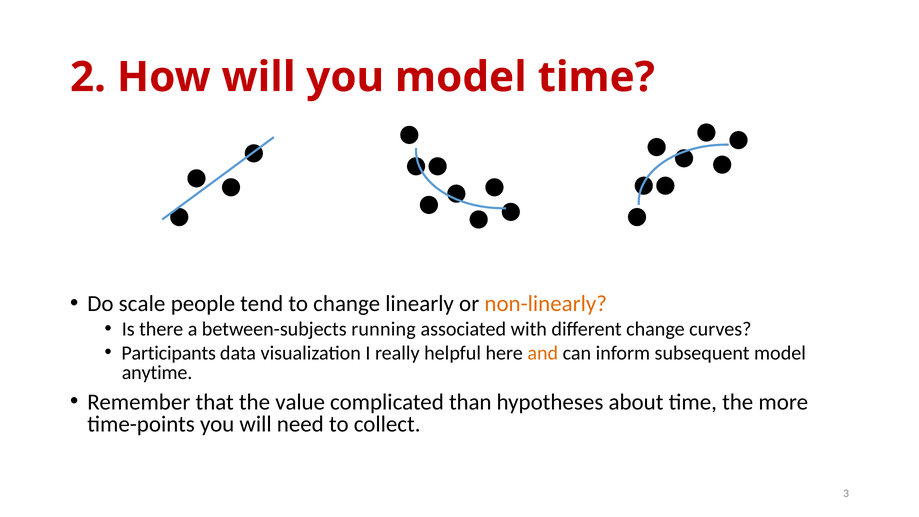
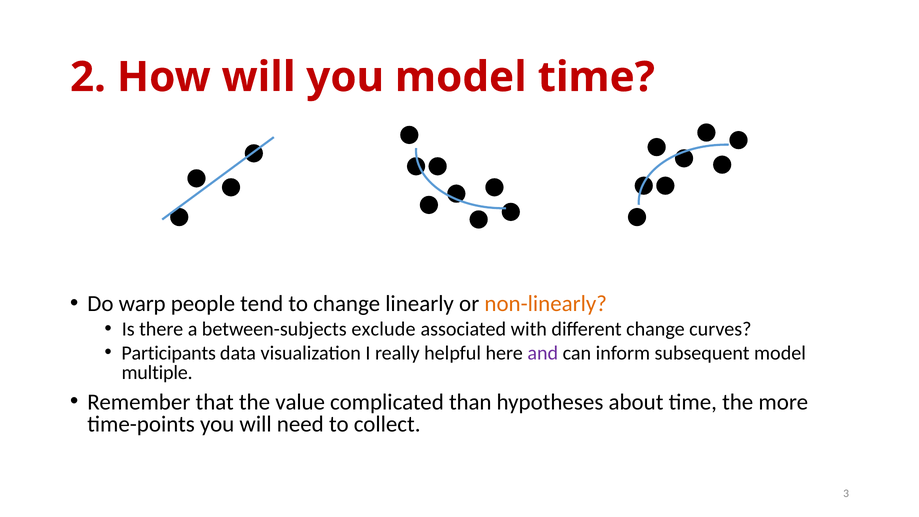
scale: scale -> warp
running: running -> exclude
and colour: orange -> purple
anytime: anytime -> multiple
